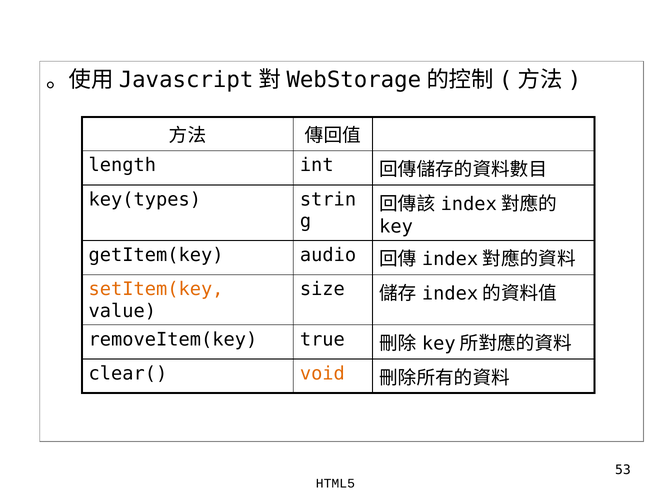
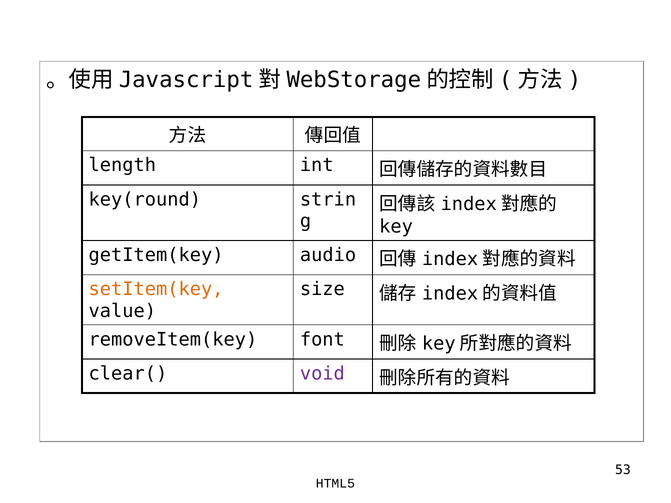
key(types: key(types -> key(round
true: true -> font
void colour: orange -> purple
